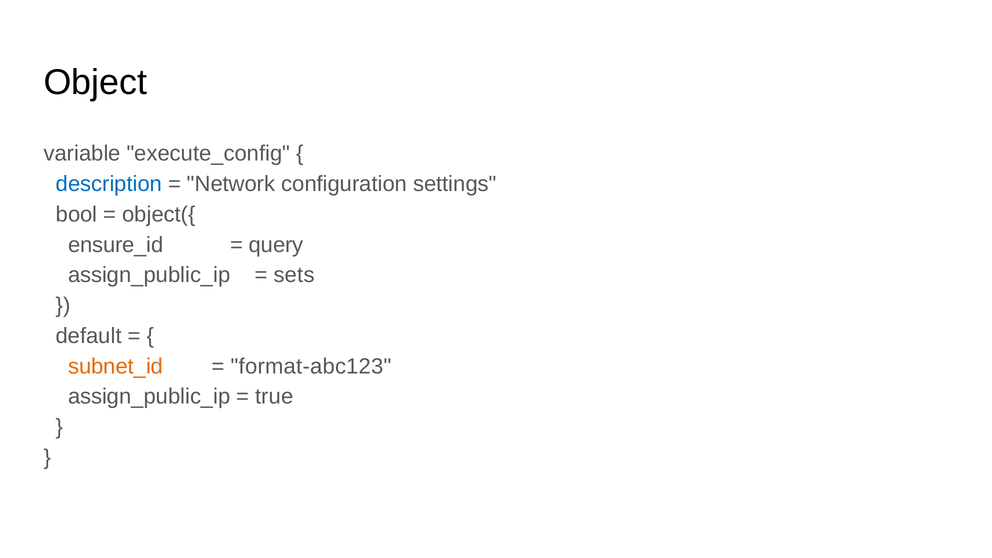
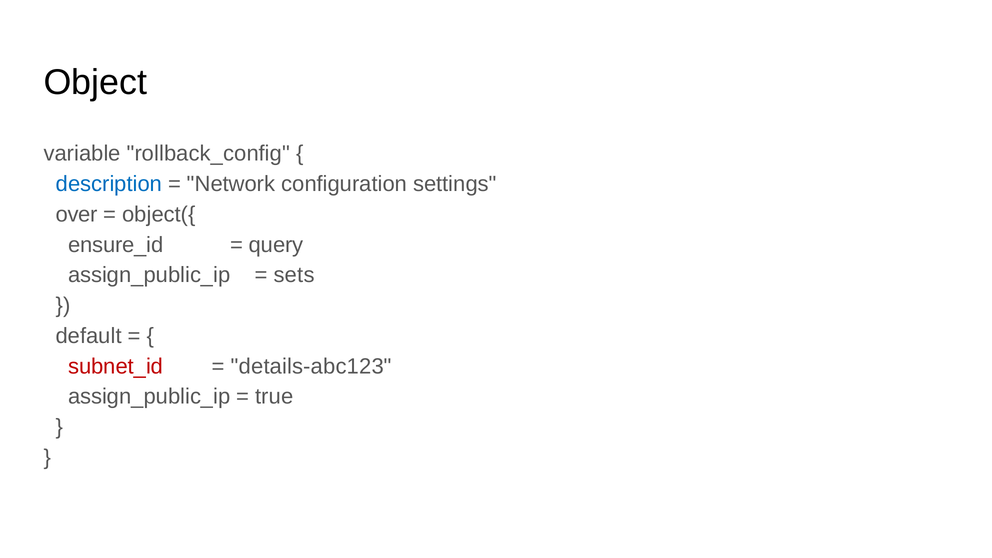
execute_config: execute_config -> rollback_config
bool: bool -> over
subnet_id colour: orange -> red
format-abc123: format-abc123 -> details-abc123
